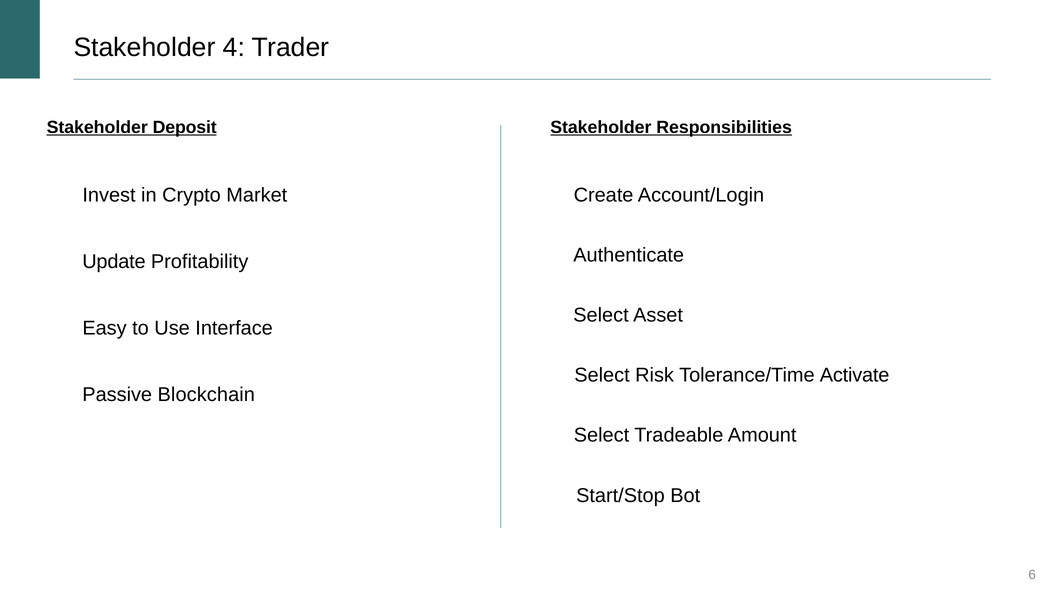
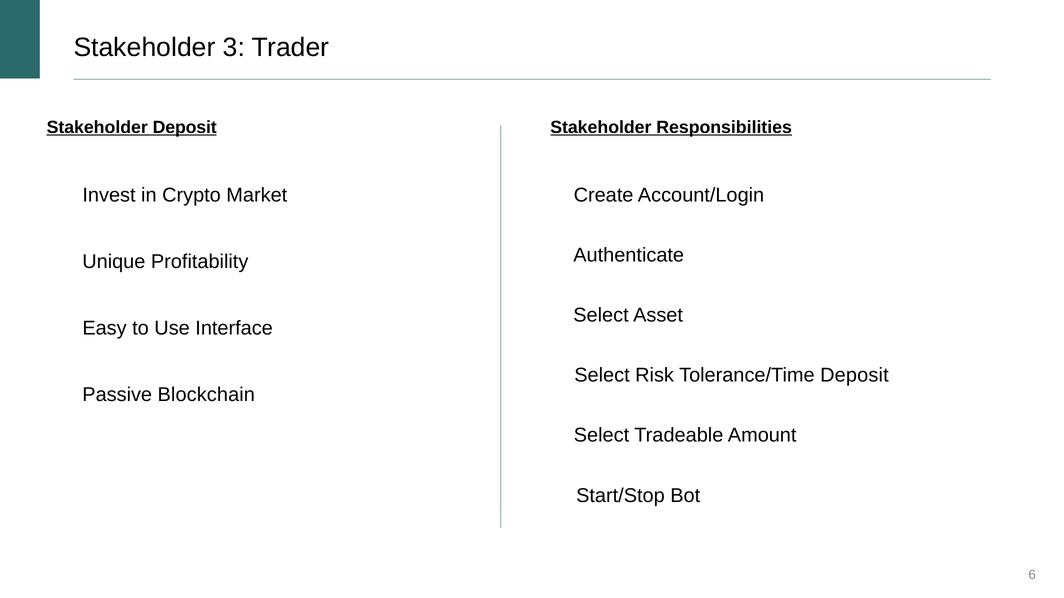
4: 4 -> 3
Update: Update -> Unique
Tolerance/Time Activate: Activate -> Deposit
